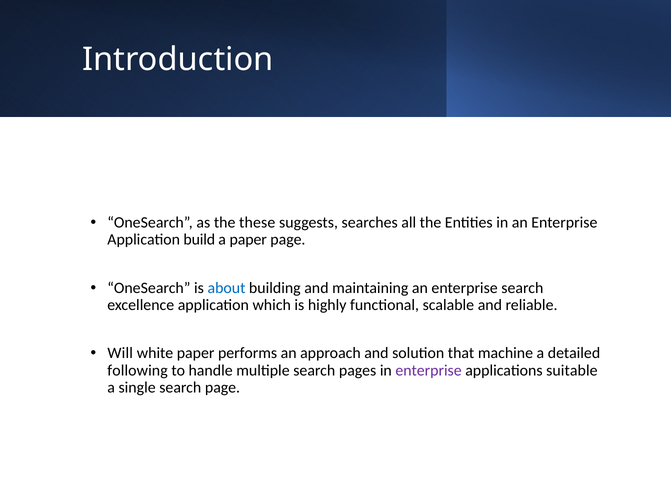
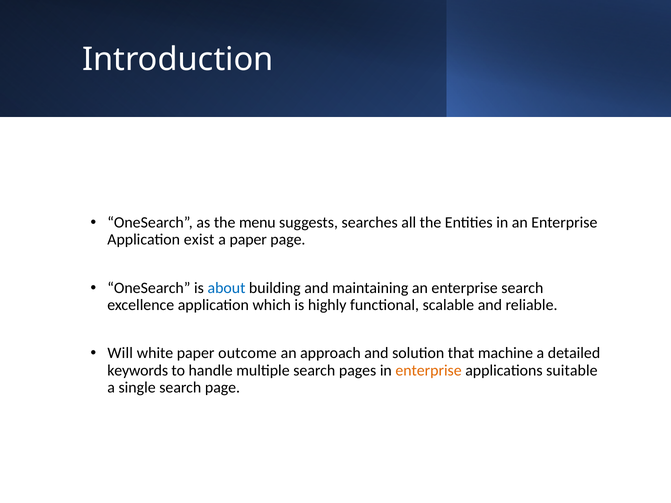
these: these -> menu
build: build -> exist
performs: performs -> outcome
following: following -> keywords
enterprise at (429, 371) colour: purple -> orange
